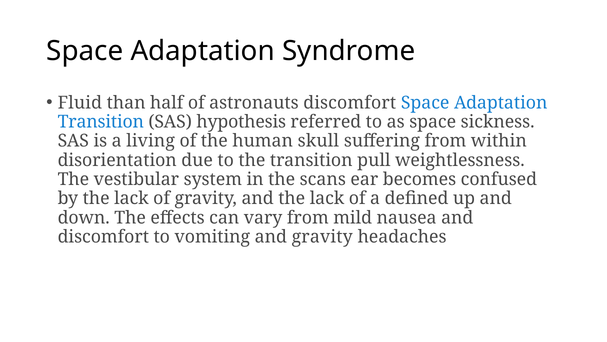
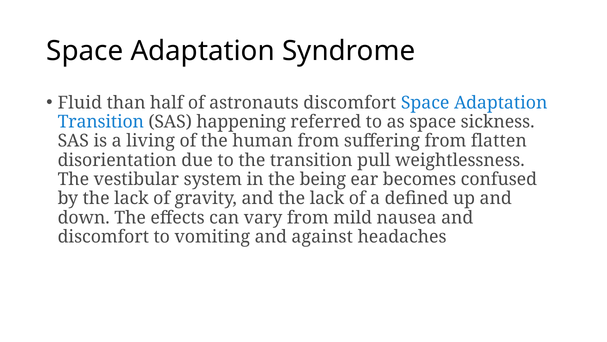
hypothesis: hypothesis -> happening
human skull: skull -> from
within: within -> flatten
scans: scans -> being
and gravity: gravity -> against
